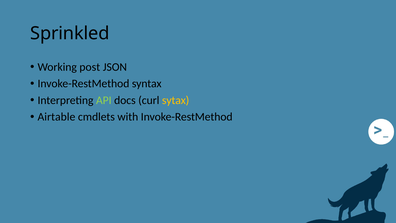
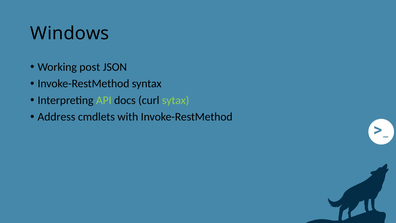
Sprinkled: Sprinkled -> Windows
sytax colour: yellow -> light green
Airtable: Airtable -> Address
